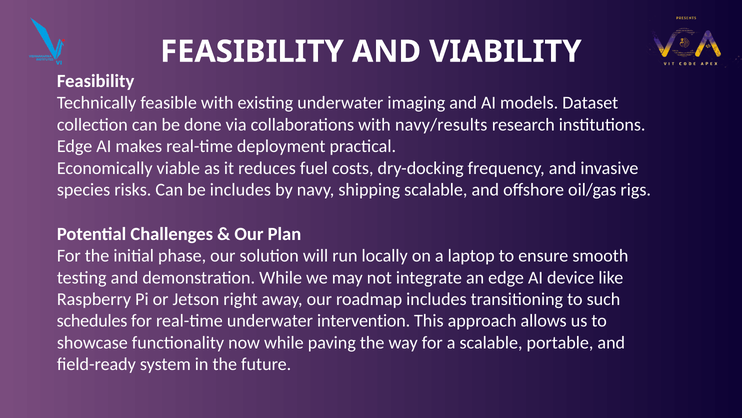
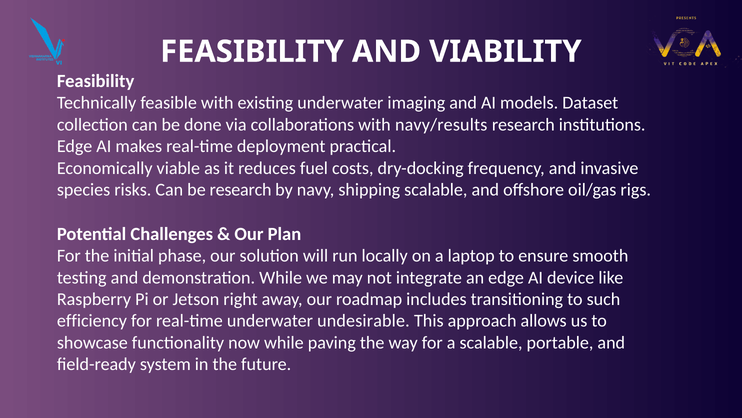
be includes: includes -> research
schedules: schedules -> efficiency
intervention: intervention -> undesirable
